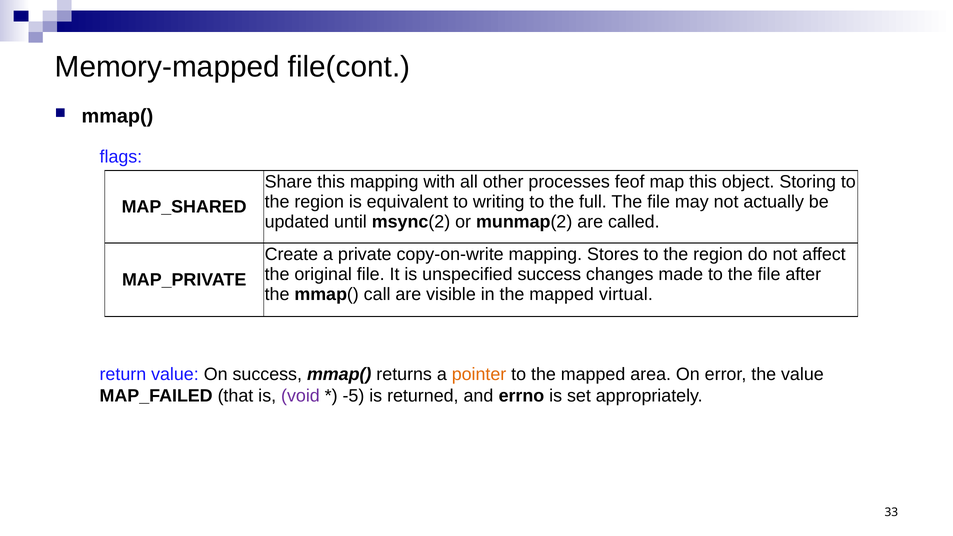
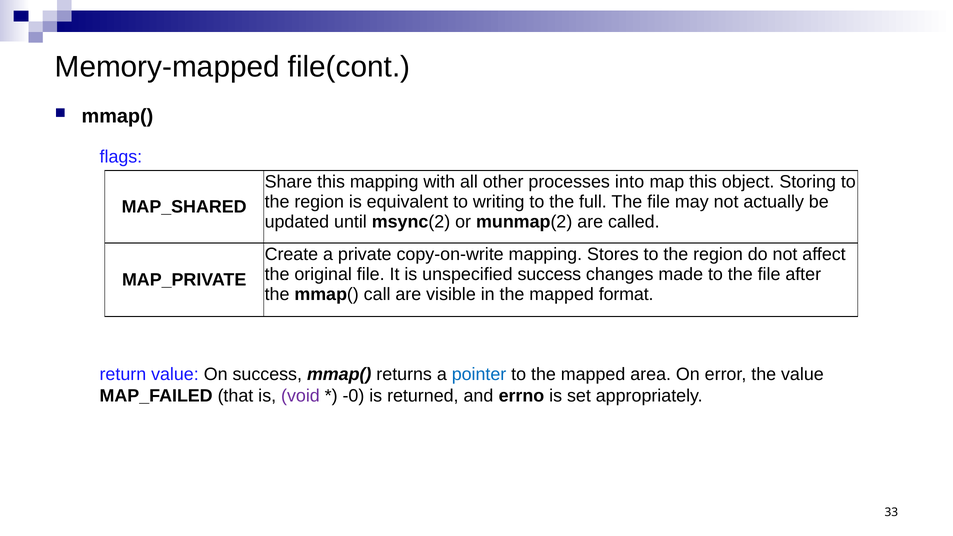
feof: feof -> into
virtual: virtual -> format
pointer colour: orange -> blue
-5: -5 -> -0
